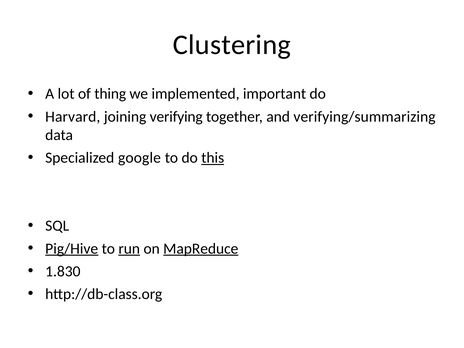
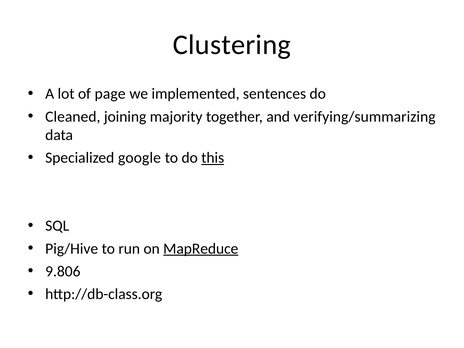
thing: thing -> page
important: important -> sentences
Harvard: Harvard -> Cleaned
verifying: verifying -> majority
Pig/Hive underline: present -> none
run underline: present -> none
1.830: 1.830 -> 9.806
